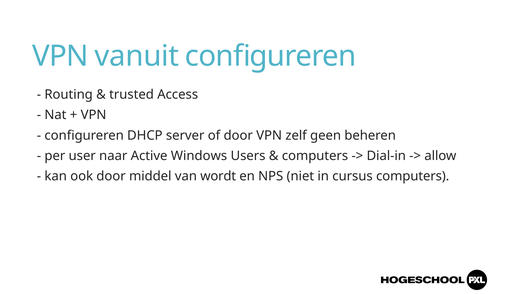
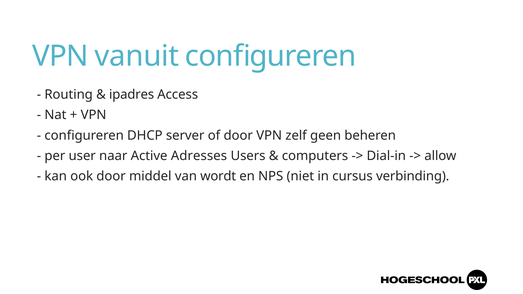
trusted: trusted -> ipadres
Windows: Windows -> Adresses
cursus computers: computers -> verbinding
